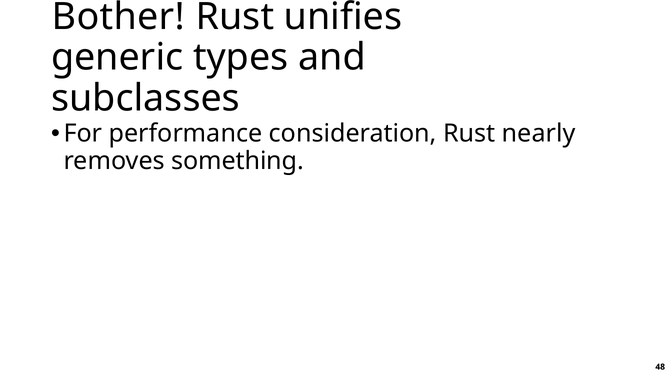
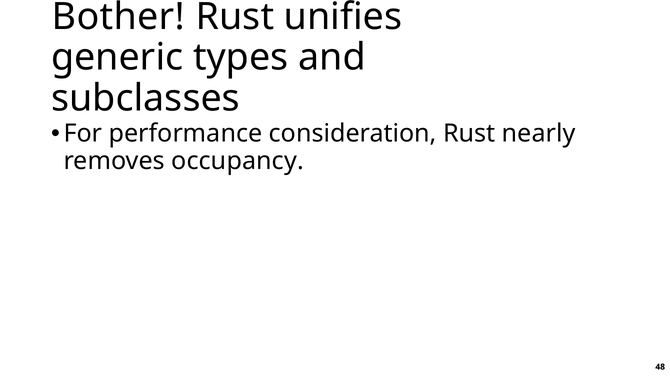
something: something -> occupancy
